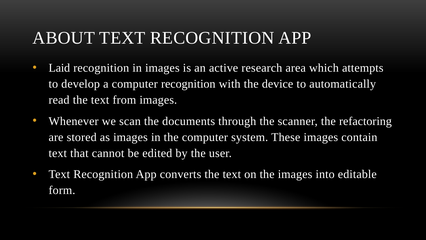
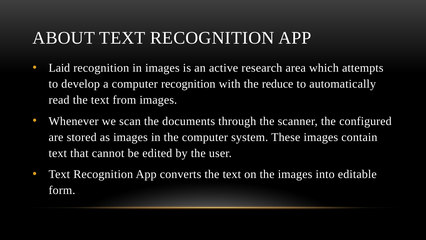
device: device -> reduce
refactoring: refactoring -> configured
